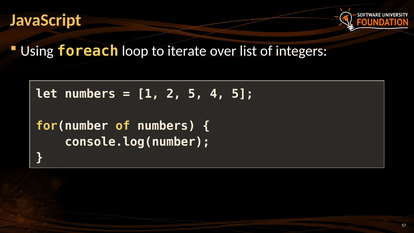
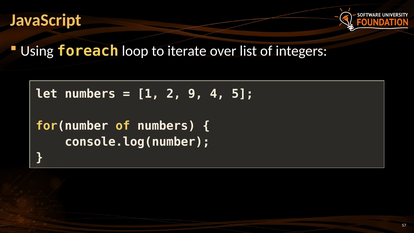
2 5: 5 -> 9
